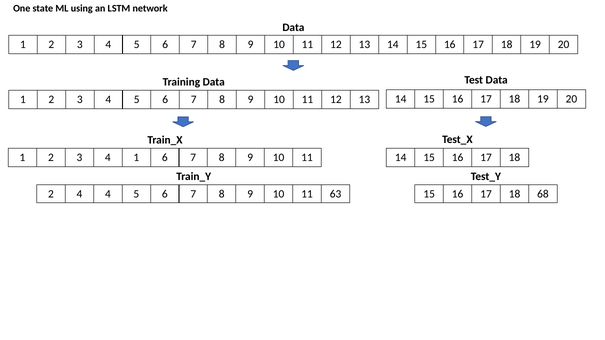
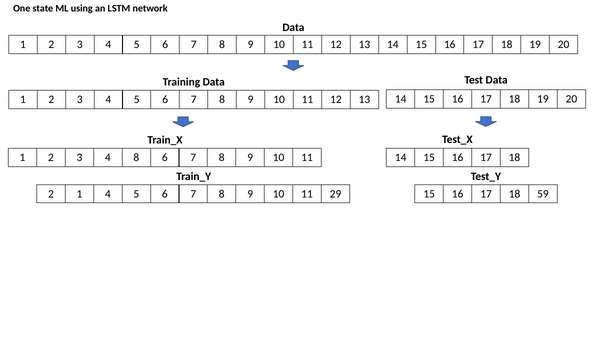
4 1: 1 -> 8
2 4: 4 -> 1
63: 63 -> 29
68: 68 -> 59
